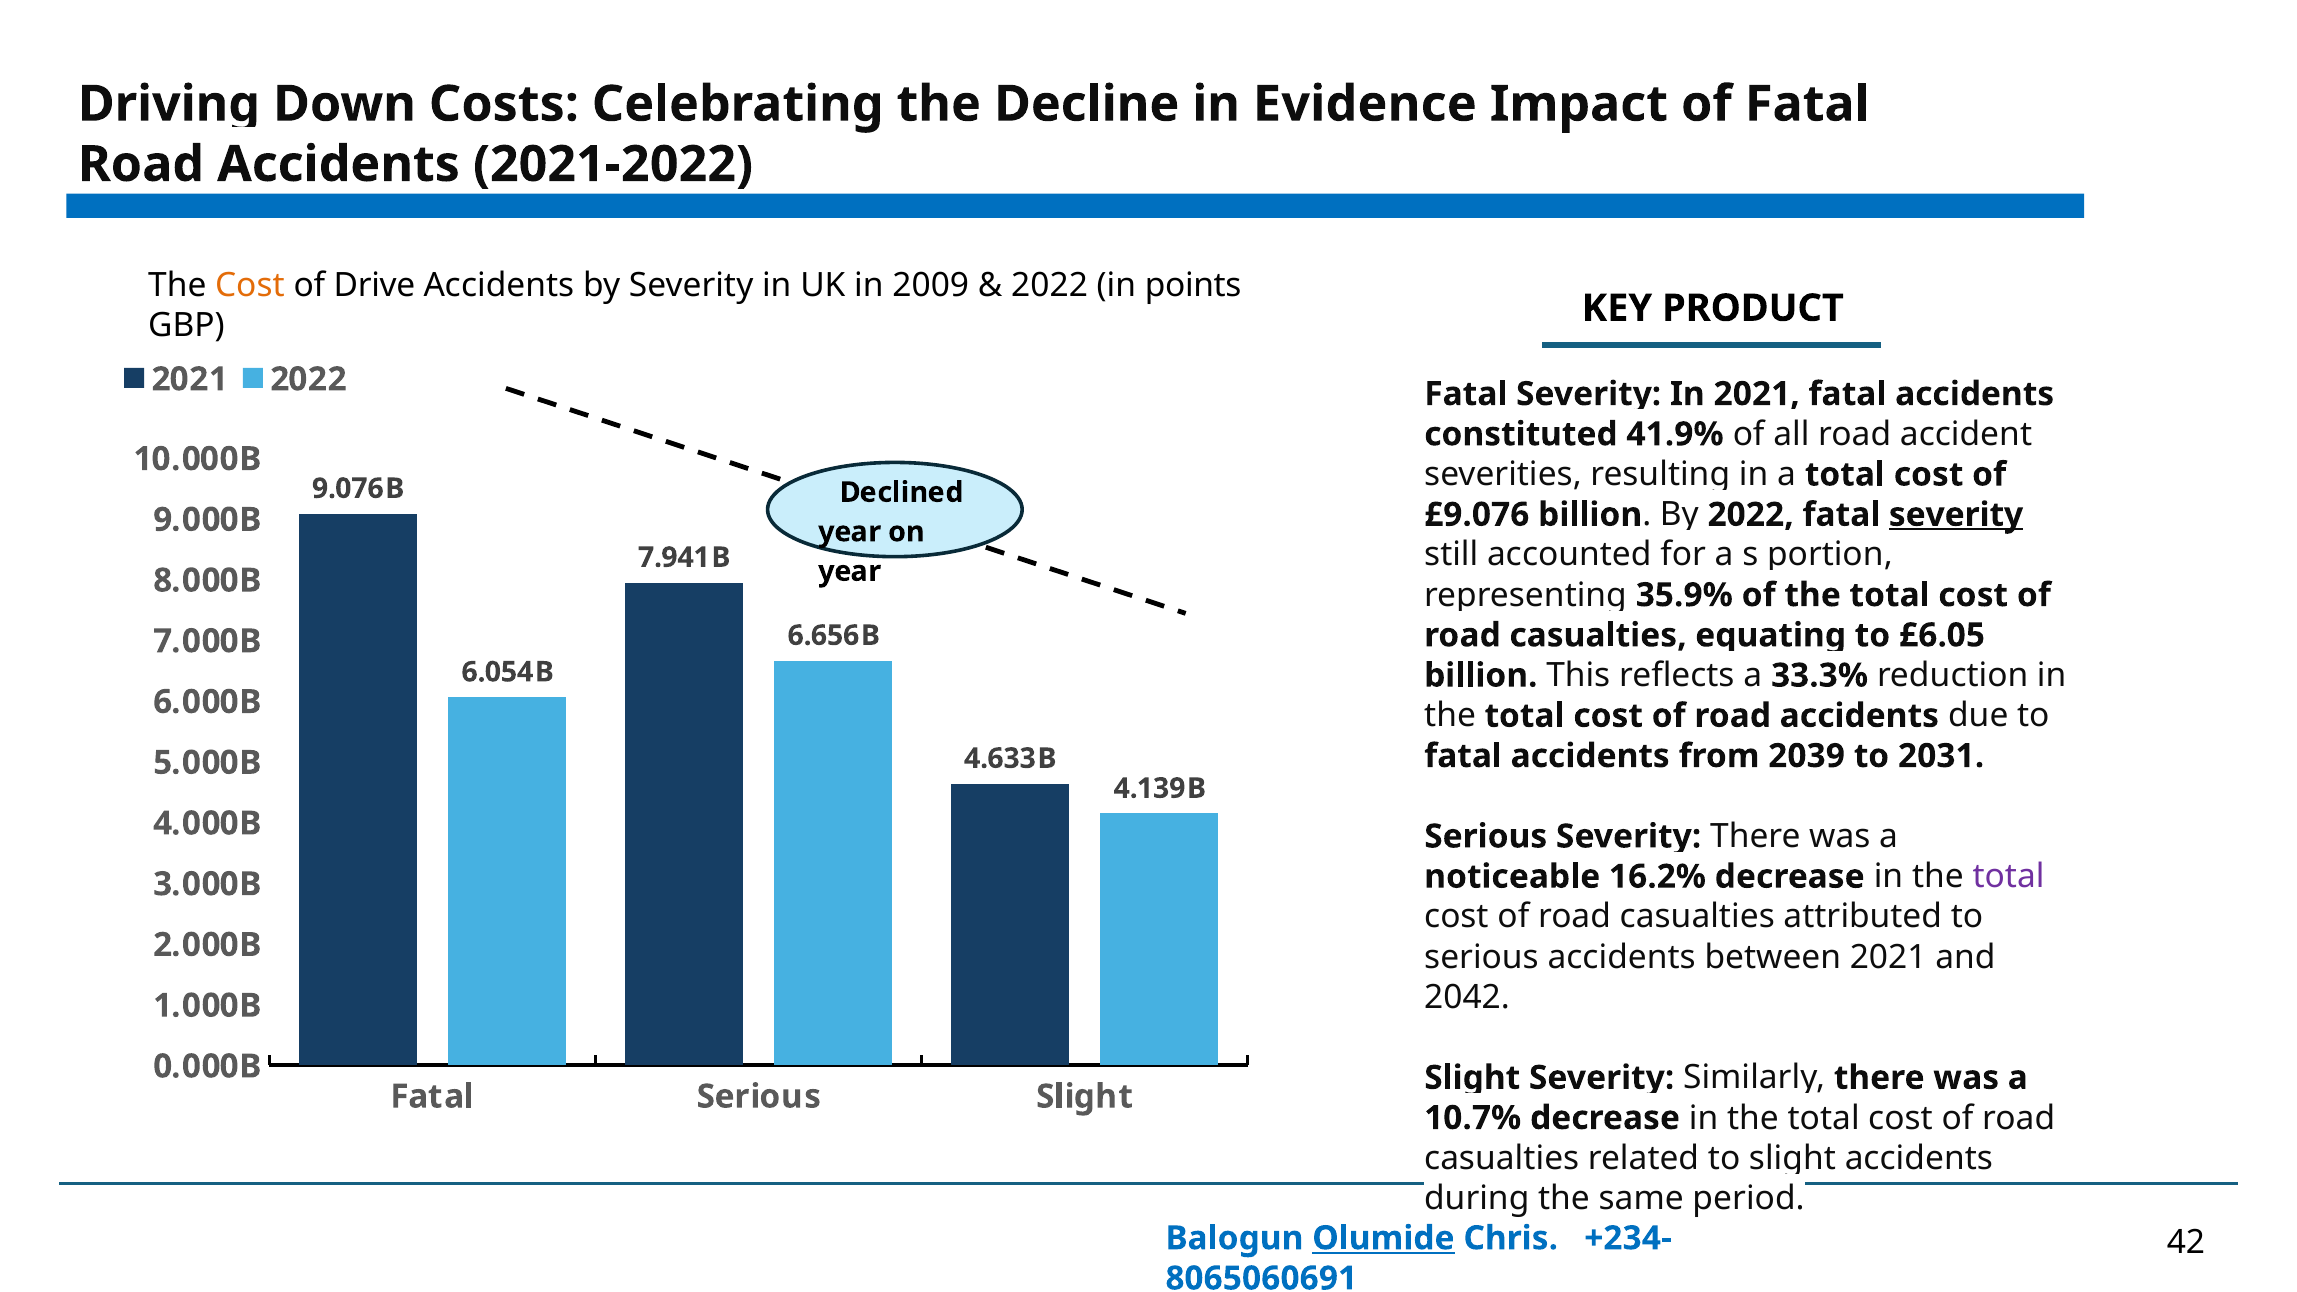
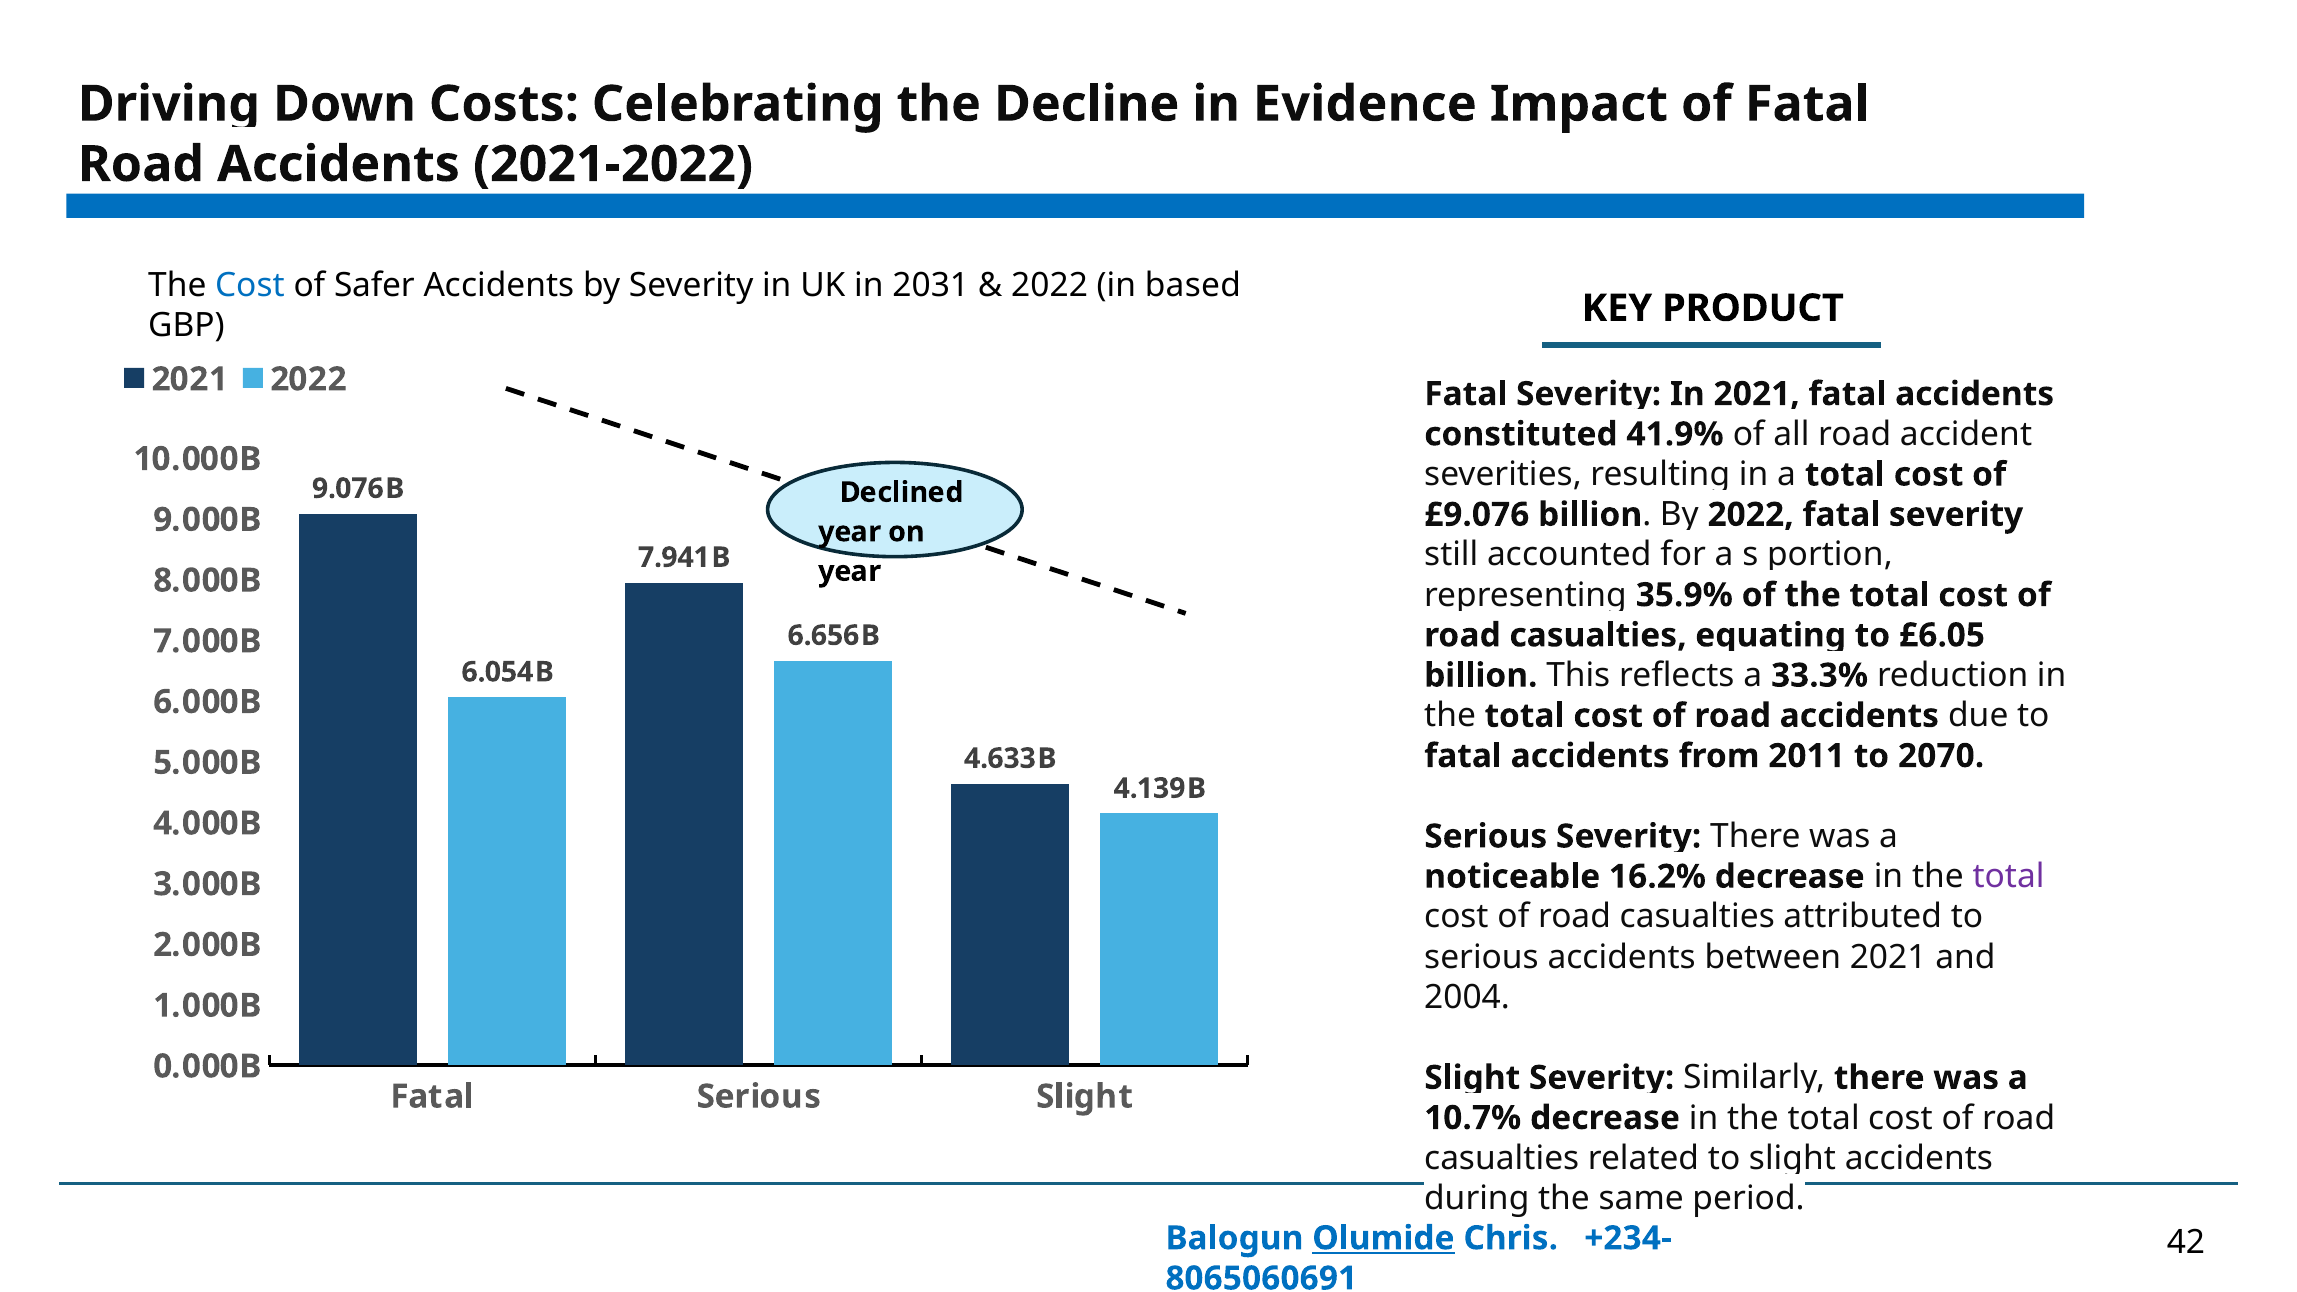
Cost at (250, 285) colour: orange -> blue
Drive: Drive -> Safer
2009: 2009 -> 2031
points: points -> based
severity at (1956, 515) underline: present -> none
2039: 2039 -> 2011
2031: 2031 -> 2070
2042: 2042 -> 2004
